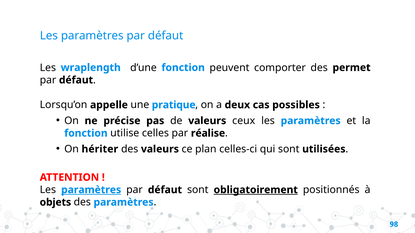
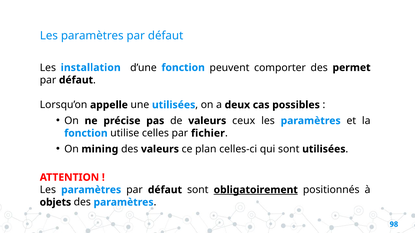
wraplength: wraplength -> installation
une pratique: pratique -> utilisées
réalise: réalise -> fichier
hériter: hériter -> mining
paramètres at (91, 190) underline: present -> none
